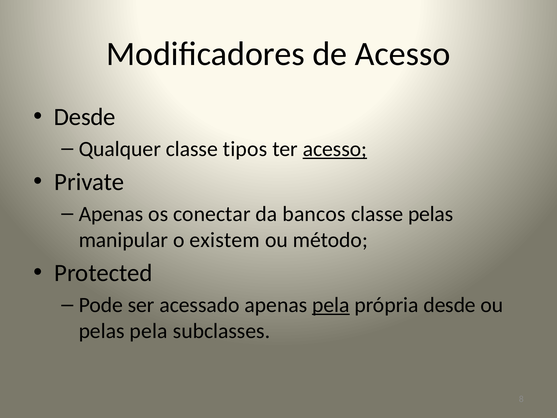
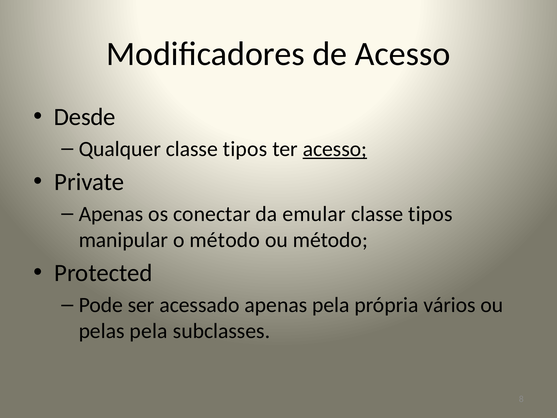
bancos: bancos -> emular
pelas at (431, 214): pelas -> tipos
o existem: existem -> método
pela at (331, 305) underline: present -> none
própria desde: desde -> vários
